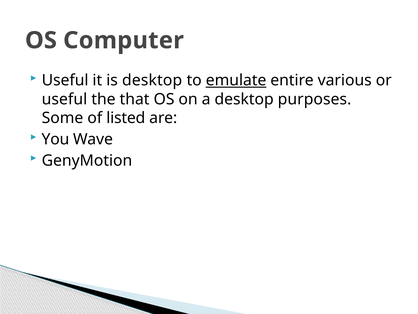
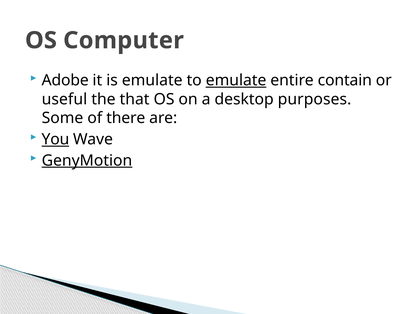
Useful at (65, 80): Useful -> Adobe
is desktop: desktop -> emulate
various: various -> contain
listed: listed -> there
You underline: none -> present
GenyMotion underline: none -> present
